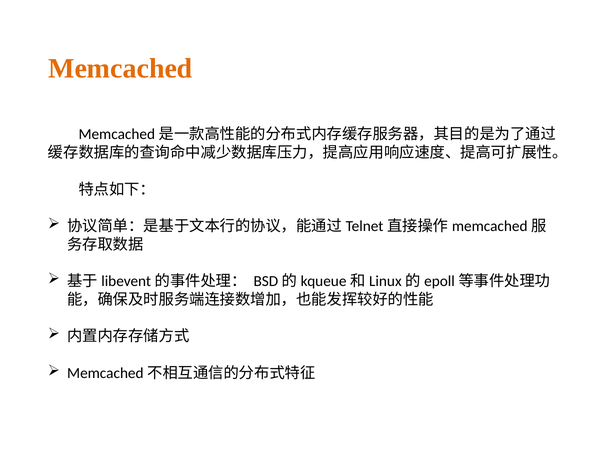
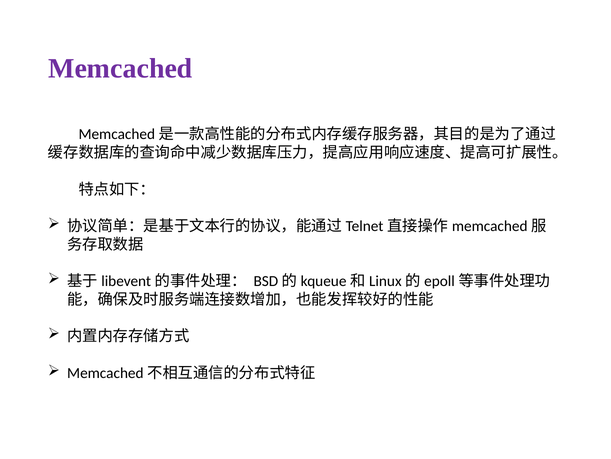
Memcached colour: orange -> purple
